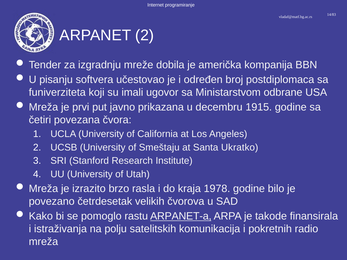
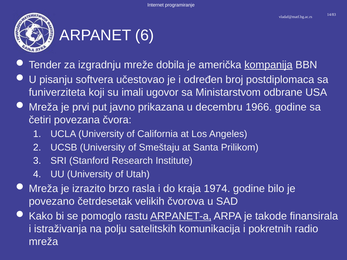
ARPANET 2: 2 -> 6
kompanija underline: none -> present
1915: 1915 -> 1966
Ukratko: Ukratko -> Prilikom
1978: 1978 -> 1974
